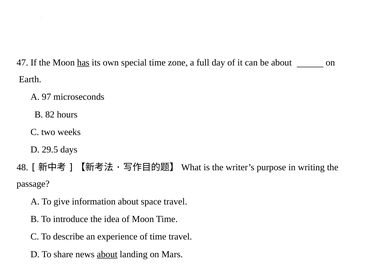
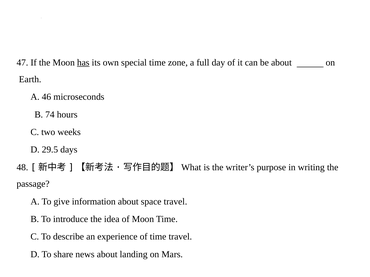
97: 97 -> 46
82: 82 -> 74
about at (107, 254) underline: present -> none
